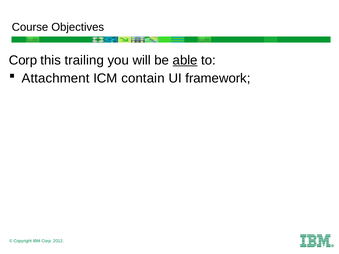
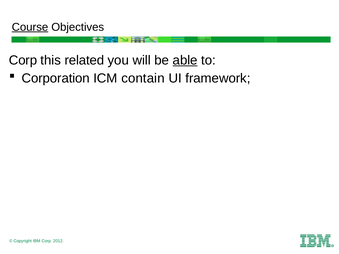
Course underline: none -> present
trailing: trailing -> related
Attachment: Attachment -> Corporation
